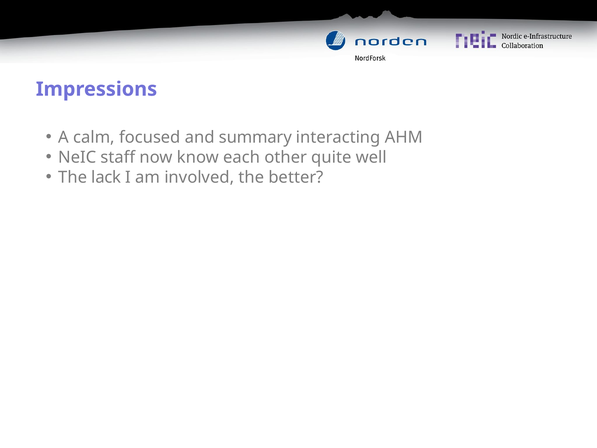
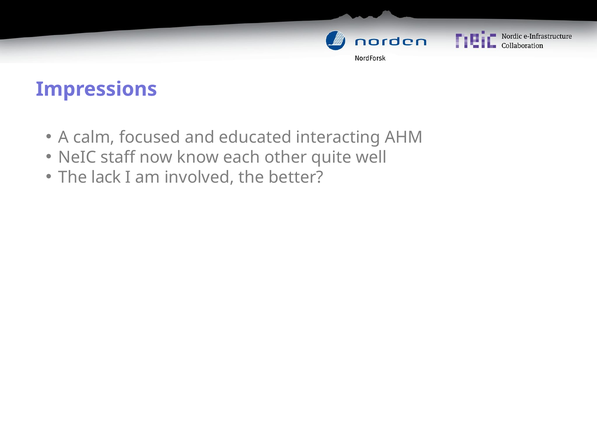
summary: summary -> educated
